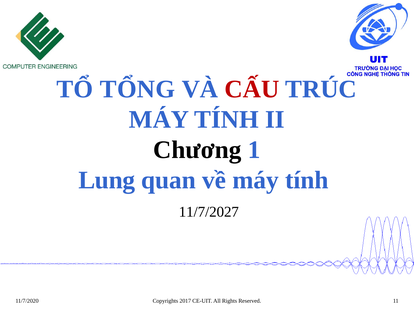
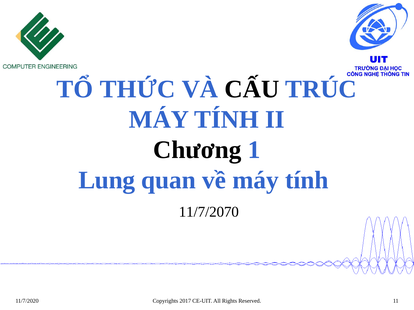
TỔNG: TỔNG -> THỨC
CẤU colour: red -> black
11/7/2027: 11/7/2027 -> 11/7/2070
